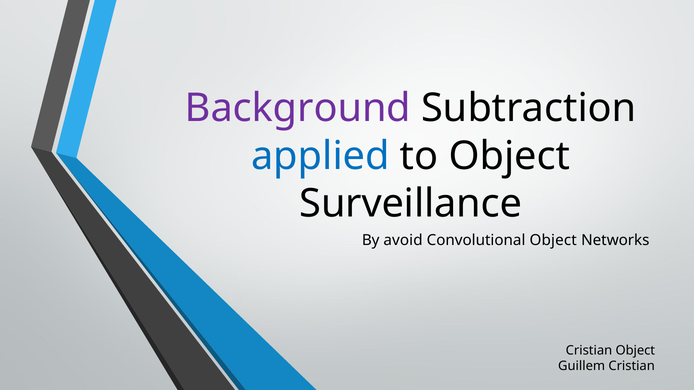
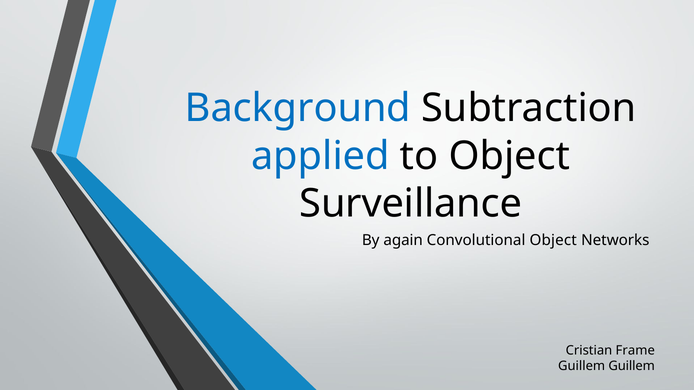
Background colour: purple -> blue
avoid: avoid -> again
Cristian Object: Object -> Frame
Guillem Cristian: Cristian -> Guillem
